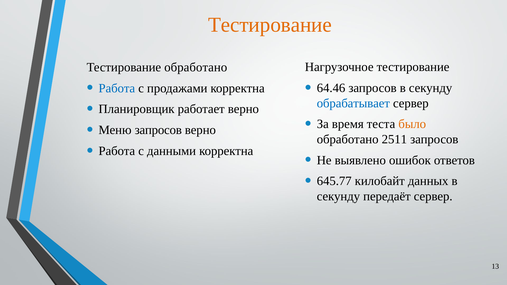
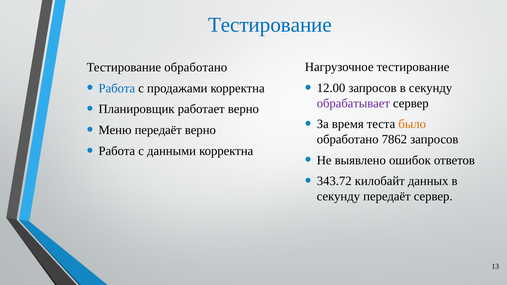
Тестирование at (270, 25) colour: orange -> blue
64.46: 64.46 -> 12.00
обрабатывает colour: blue -> purple
Меню запросов: запросов -> передаёт
2511: 2511 -> 7862
645.77: 645.77 -> 343.72
